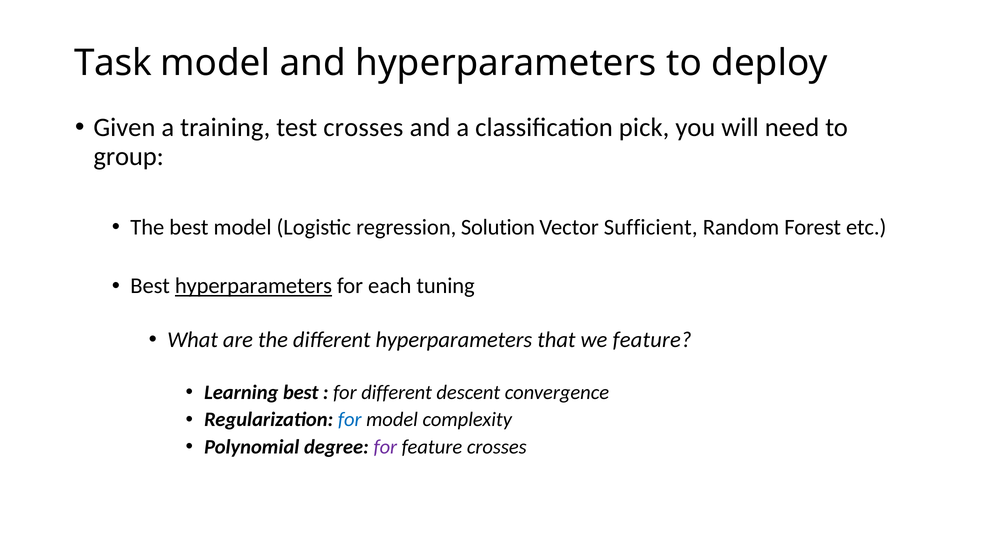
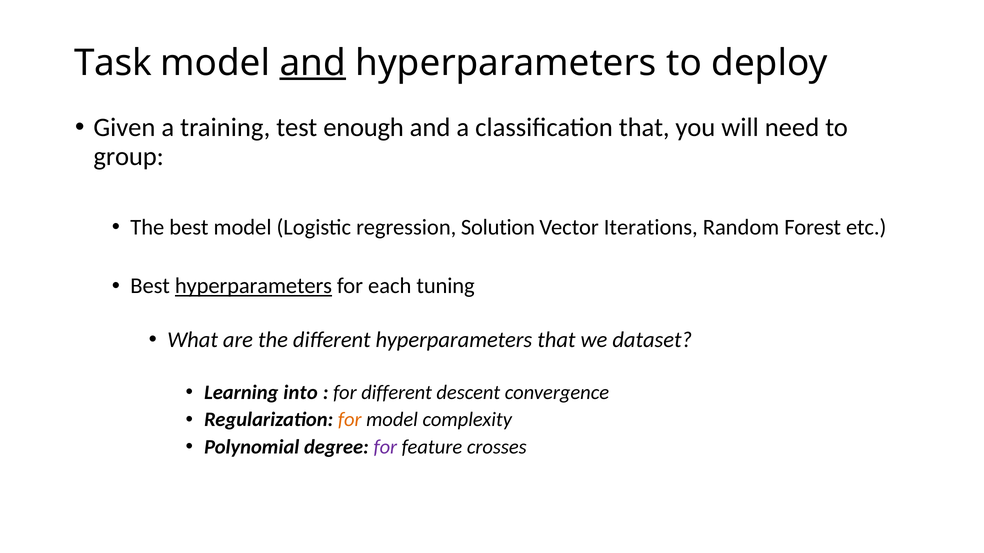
and at (313, 63) underline: none -> present
test crosses: crosses -> enough
classification pick: pick -> that
Sufficient: Sufficient -> Iterations
we feature: feature -> dataset
Learning best: best -> into
for at (350, 420) colour: blue -> orange
